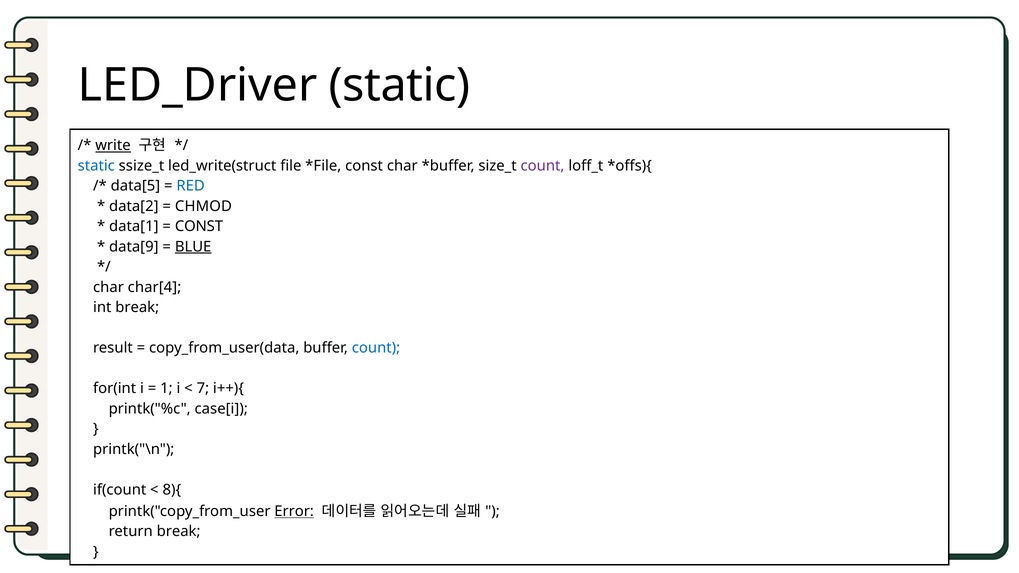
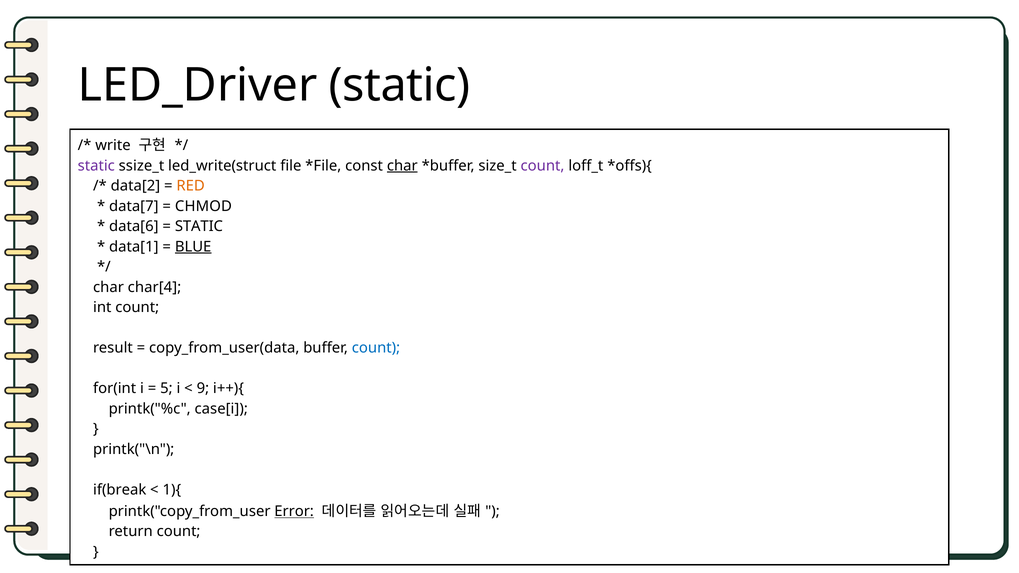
write underline: present -> none
static at (96, 166) colour: blue -> purple
char at (402, 166) underline: none -> present
data[5: data[5 -> data[2
RED colour: blue -> orange
data[2: data[2 -> data[7
data[1: data[1 -> data[6
CONST at (199, 227): CONST -> STATIC
data[9: data[9 -> data[1
int break: break -> count
1: 1 -> 5
7: 7 -> 9
if(count: if(count -> if(break
8){: 8){ -> 1){
return break: break -> count
